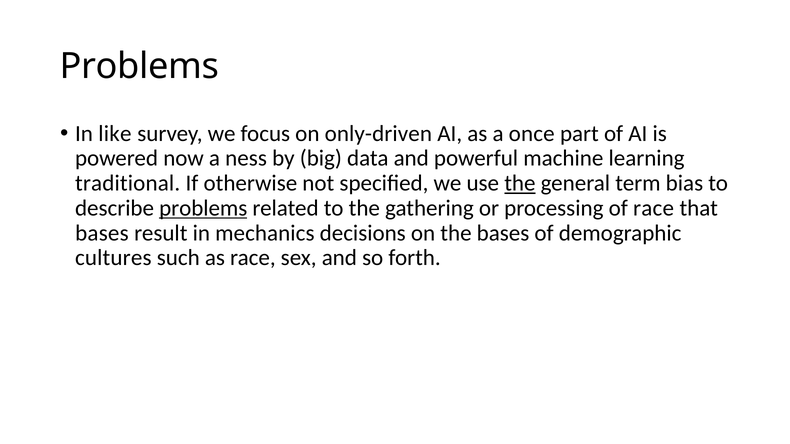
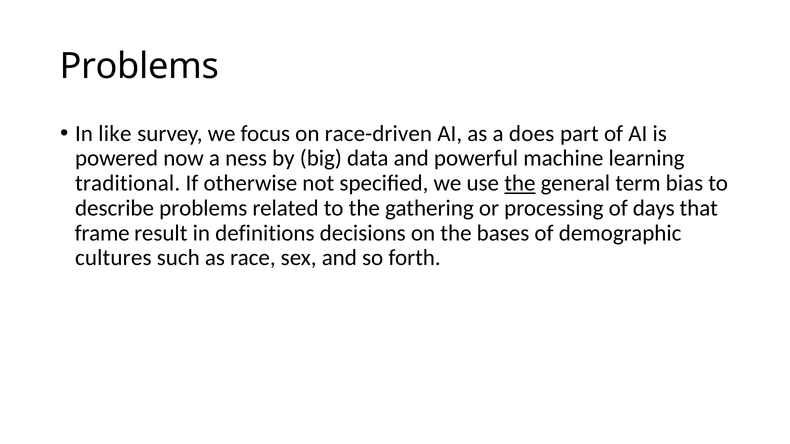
only-driven: only-driven -> race-driven
once: once -> does
problems at (203, 208) underline: present -> none
of race: race -> days
bases at (102, 233): bases -> frame
mechanics: mechanics -> definitions
